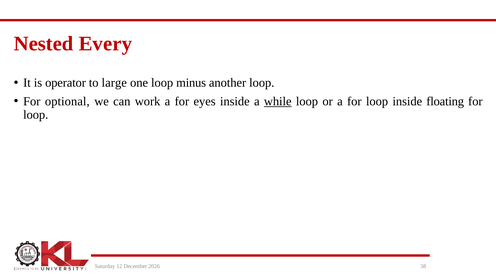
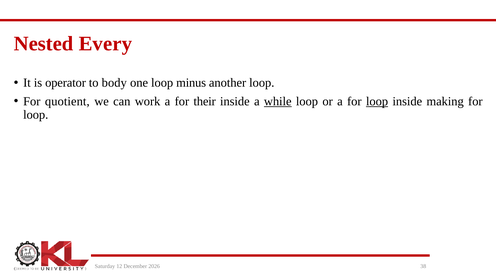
large: large -> body
optional: optional -> quotient
eyes: eyes -> their
loop at (377, 101) underline: none -> present
floating: floating -> making
